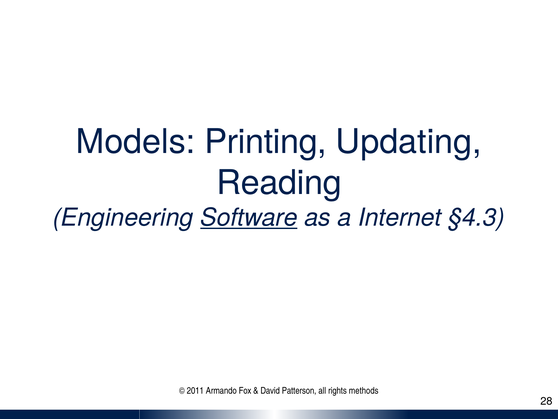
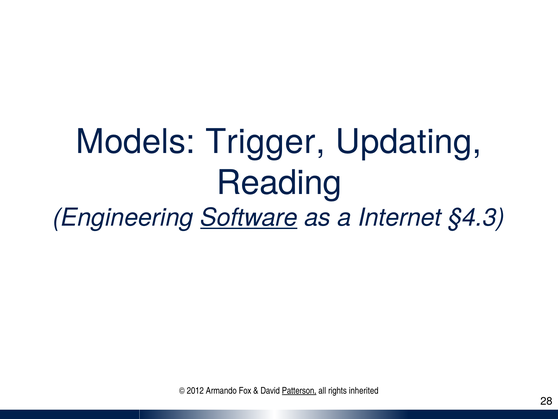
Printing: Printing -> Trigger
2011: 2011 -> 2012
Patterson underline: none -> present
methods: methods -> inherited
